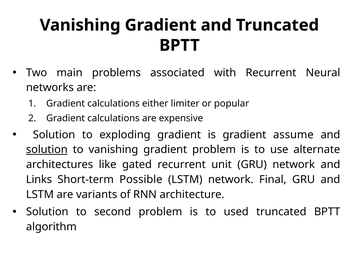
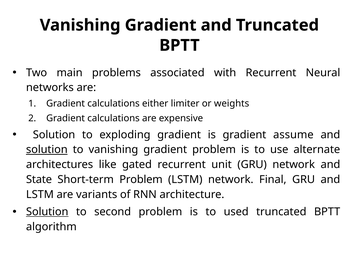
popular: popular -> weights
Links: Links -> State
Short-term Possible: Possible -> Problem
Solution at (47, 212) underline: none -> present
